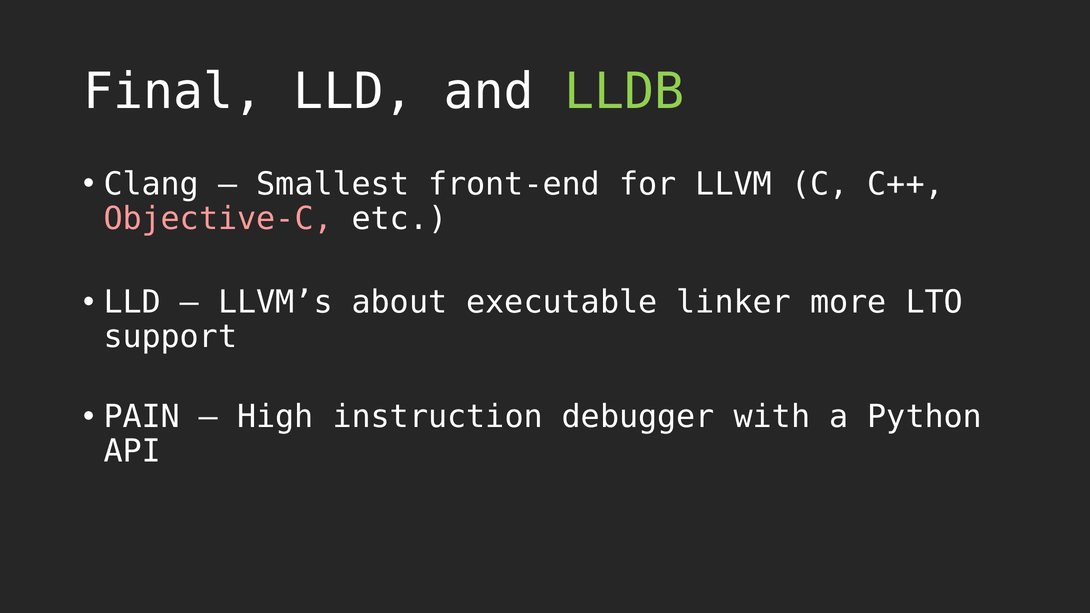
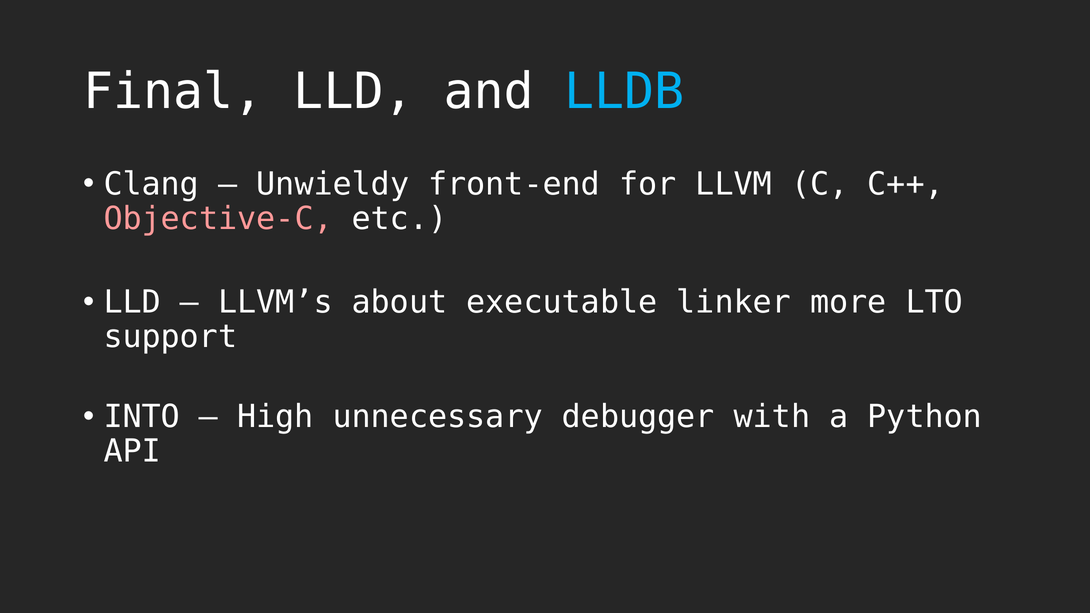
LLDB colour: light green -> light blue
Smallest: Smallest -> Unwieldy
PAIN: PAIN -> INTO
instruction: instruction -> unnecessary
